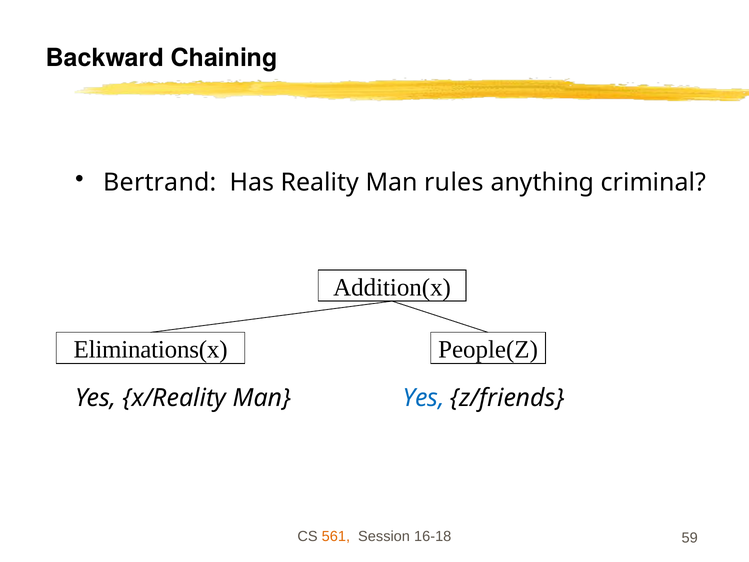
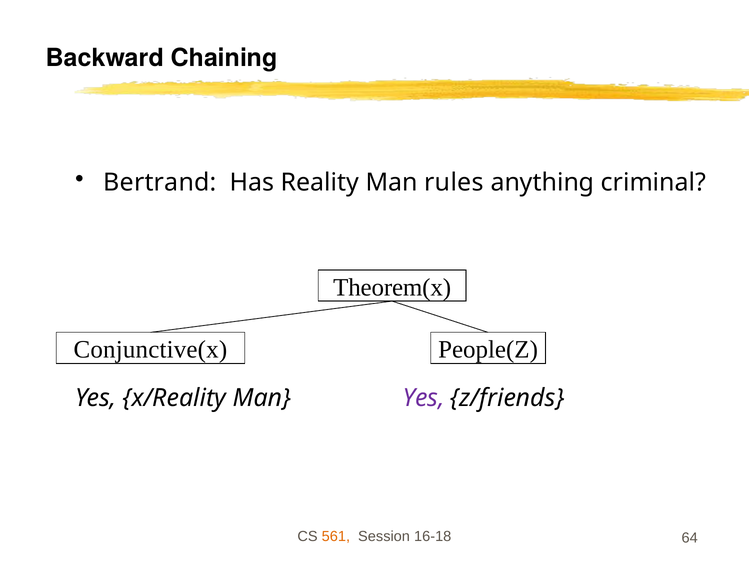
Addition(x: Addition(x -> Theorem(x
Eliminations(x: Eliminations(x -> Conjunctive(x
Yes at (424, 398) colour: blue -> purple
59: 59 -> 64
